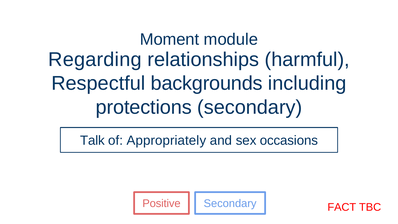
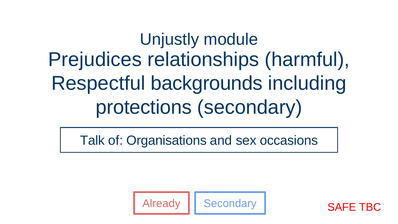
Moment: Moment -> Unjustly
Regarding: Regarding -> Prejudices
Appropriately: Appropriately -> Organisations
Positive: Positive -> Already
FACT: FACT -> SAFE
